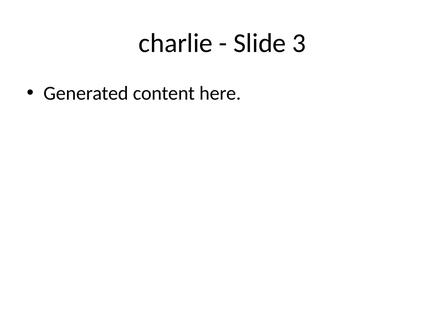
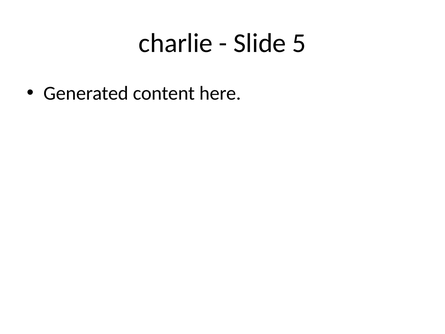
3: 3 -> 5
